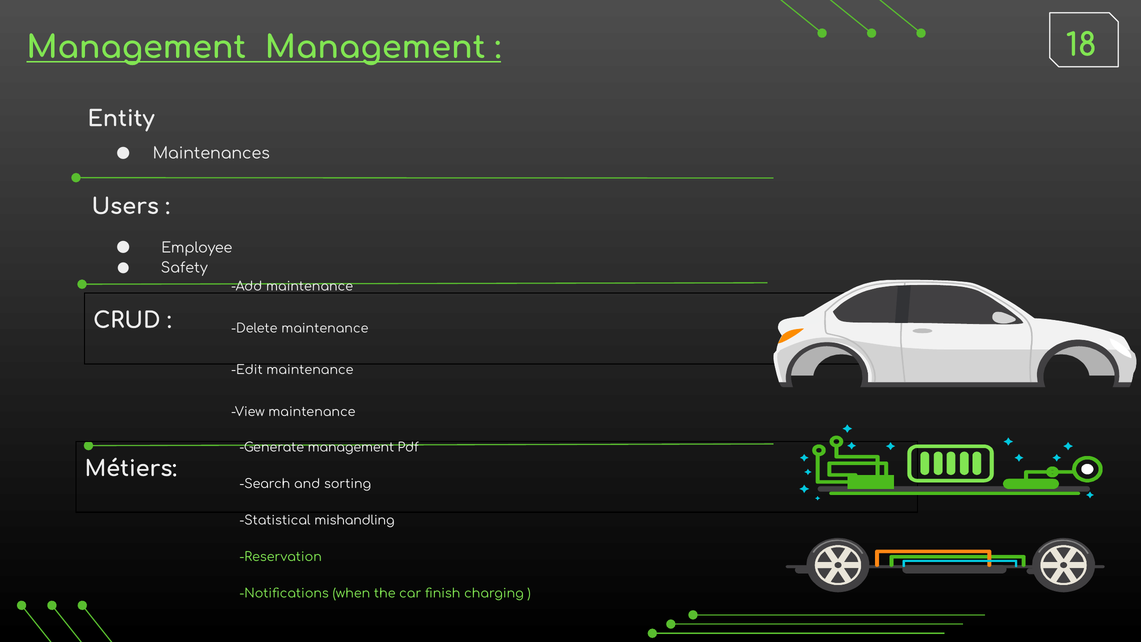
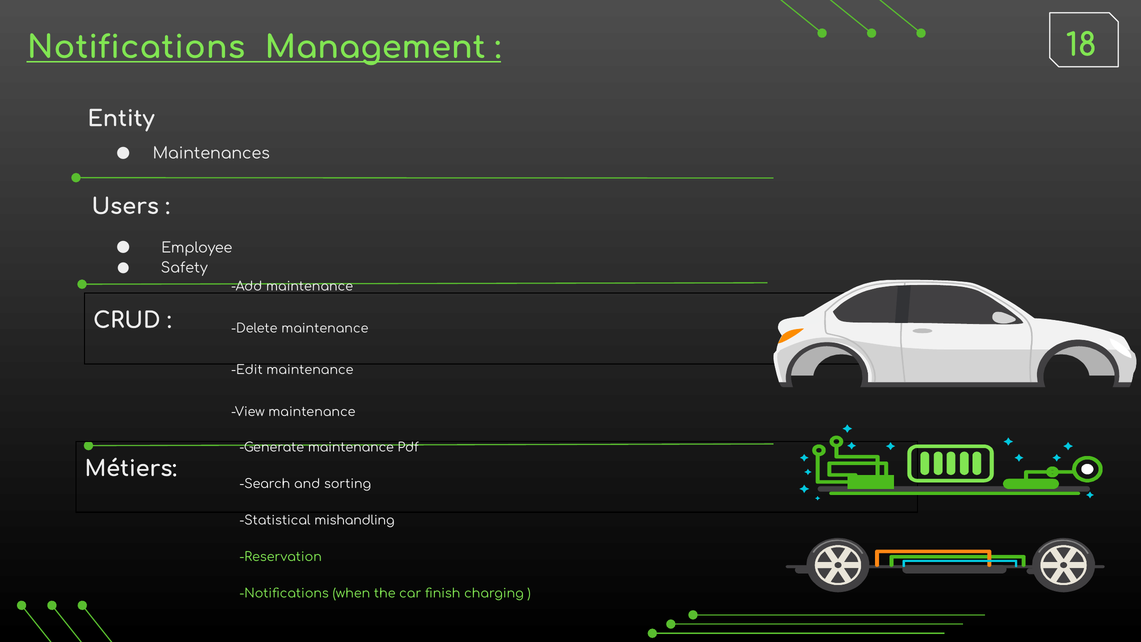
Management at (136, 47): Management -> Notifications
Generate management: management -> maintenance
